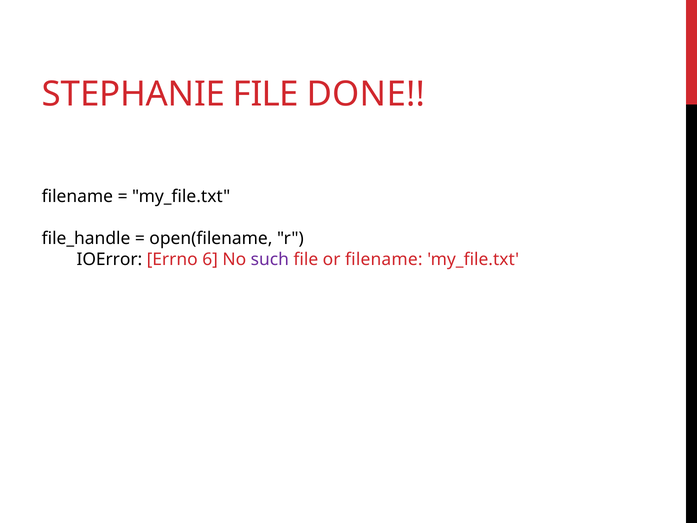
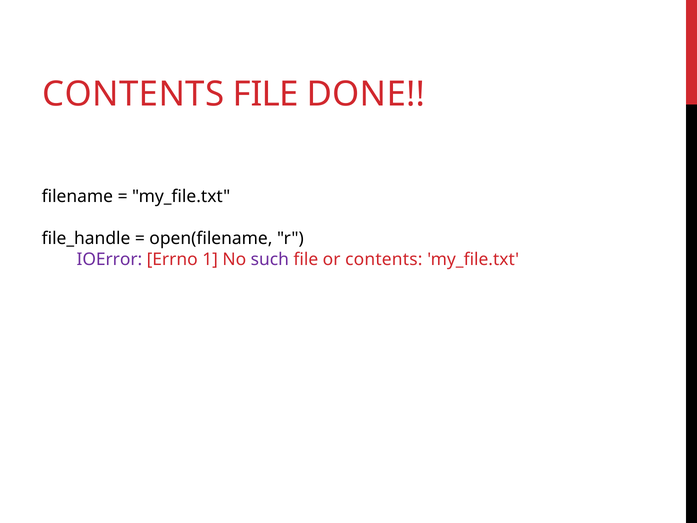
STEPHANIE at (134, 94): STEPHANIE -> CONTENTS
IOError colour: black -> purple
6: 6 -> 1
or filename: filename -> contents
